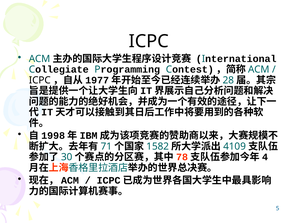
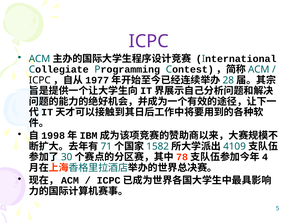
ICPC at (149, 41) colour: black -> purple
